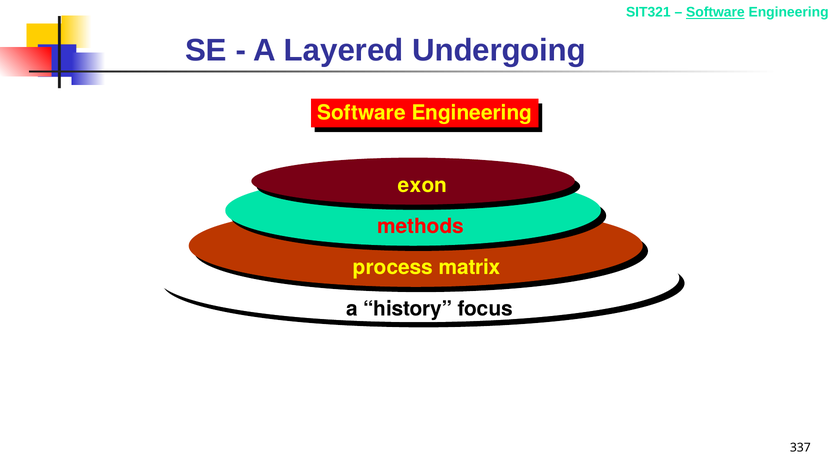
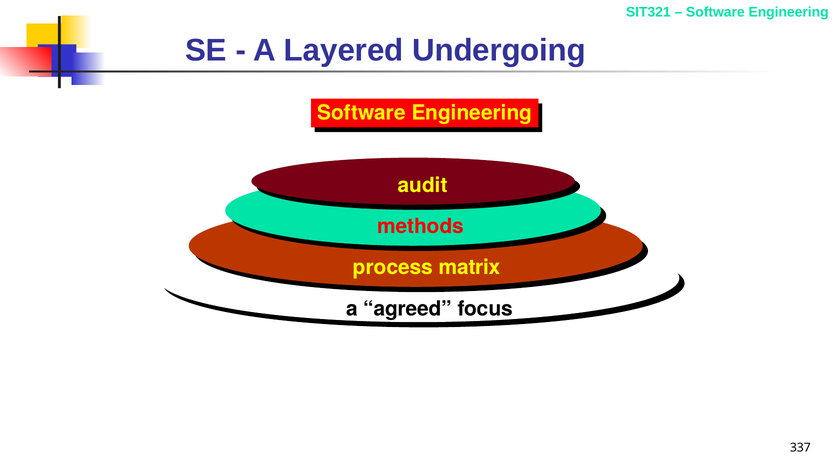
Software at (715, 12) underline: present -> none
exon: exon -> audit
history: history -> agreed
